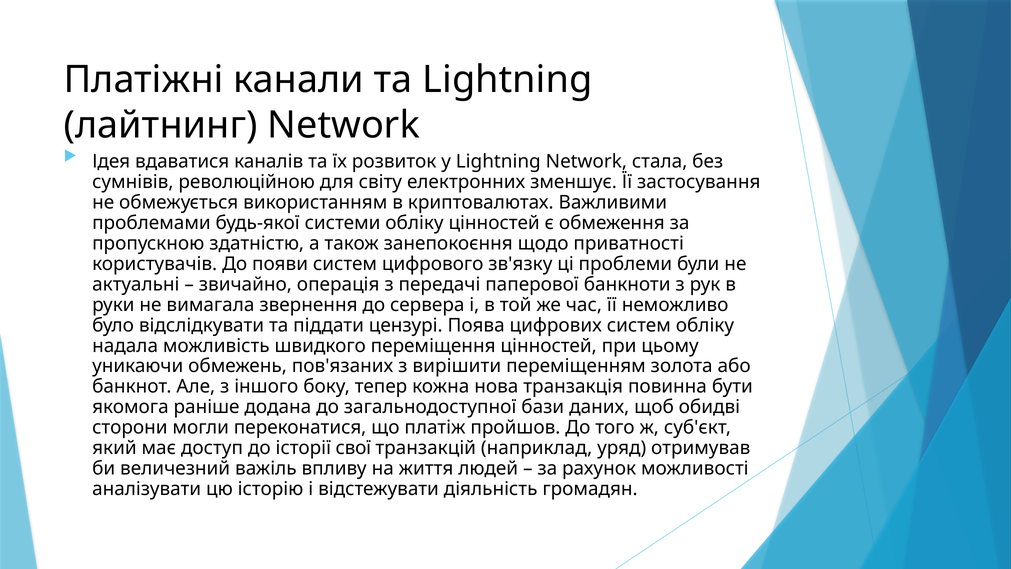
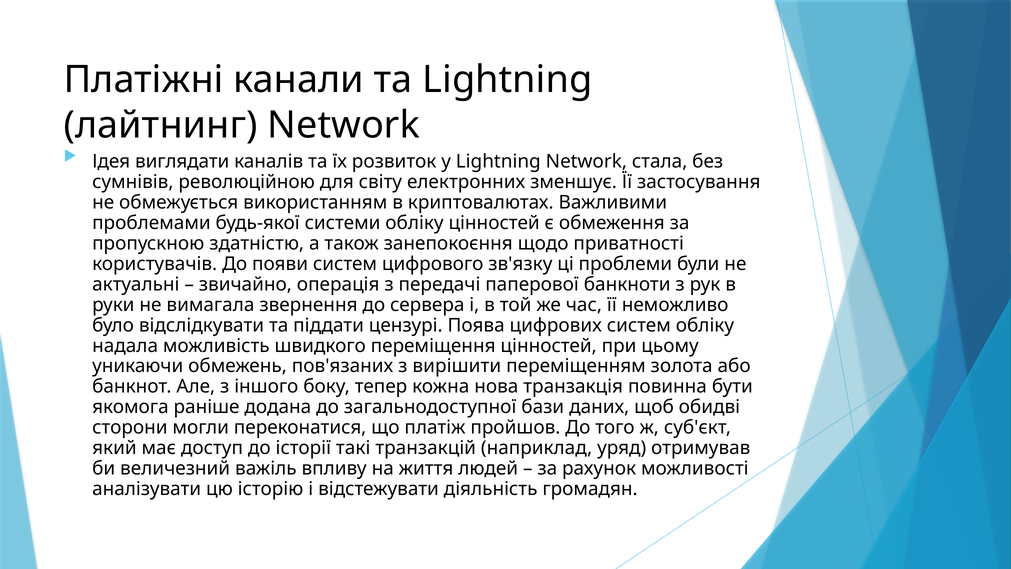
вдаватися: вдаватися -> виглядати
свої: свої -> такі
